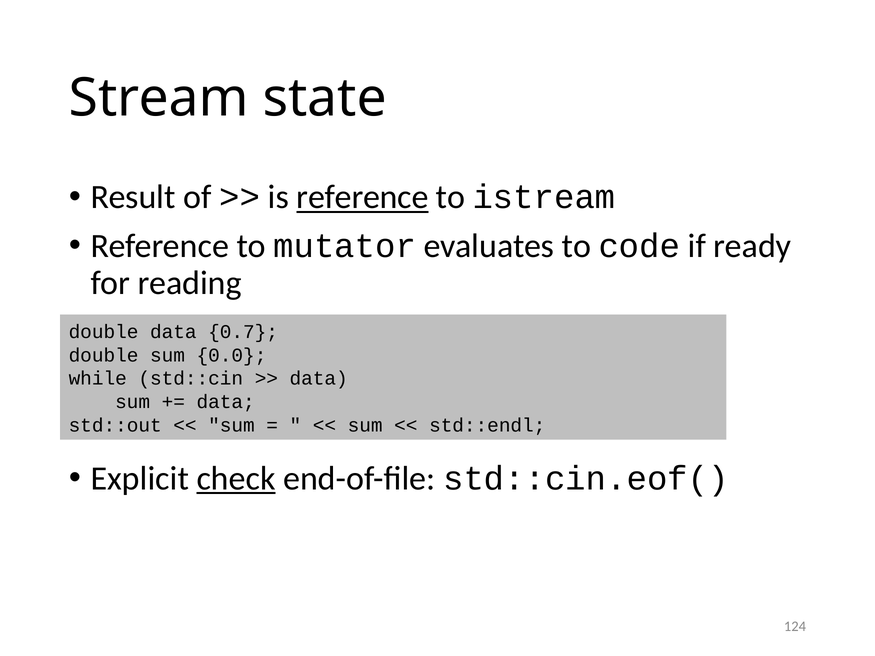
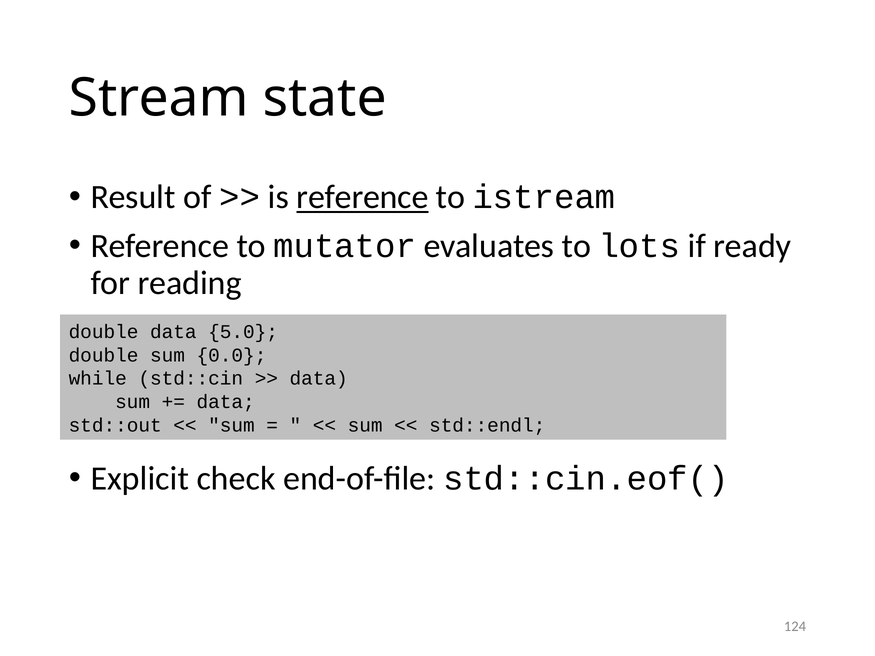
code: code -> lots
0.7: 0.7 -> 5.0
check underline: present -> none
